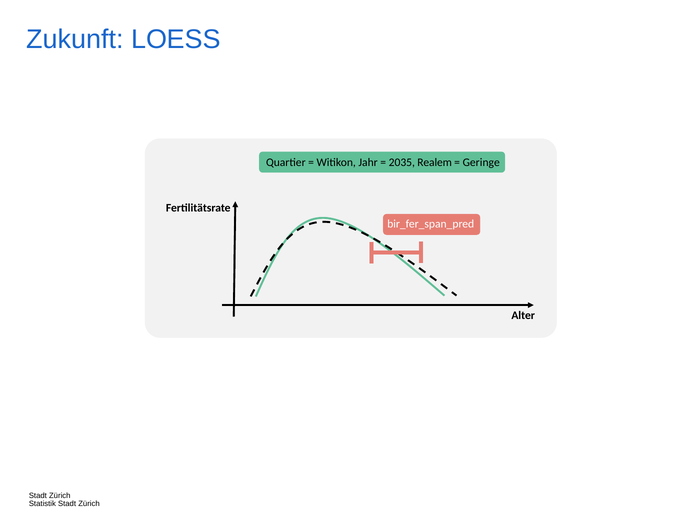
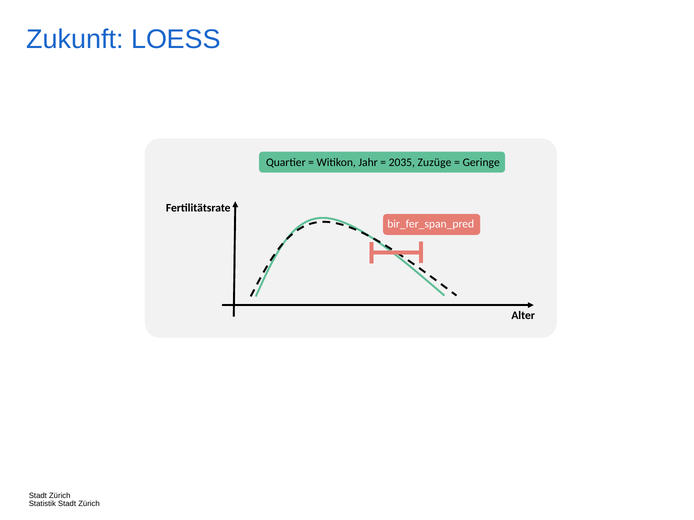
Realem: Realem -> Zuzüge
